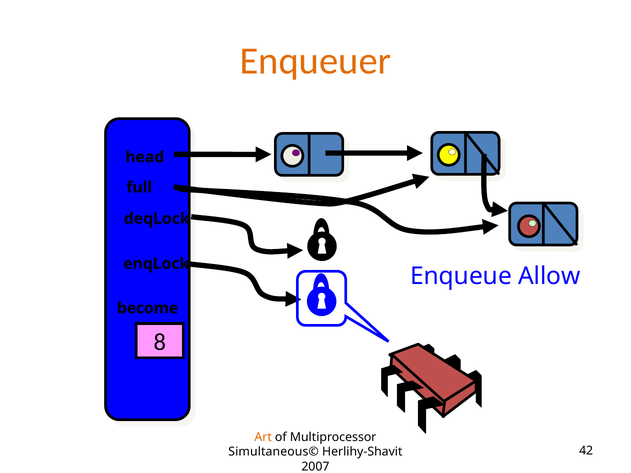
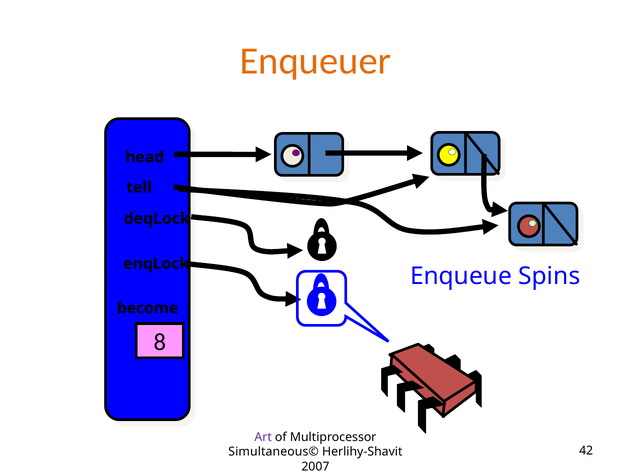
full: full -> tell
Allow: Allow -> Spins
Art colour: orange -> purple
